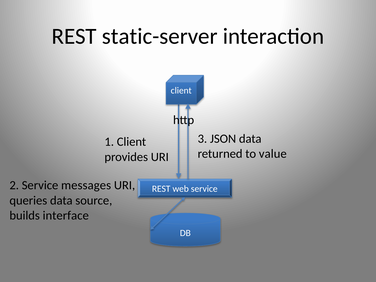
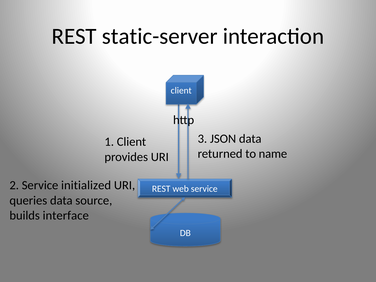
value: value -> name
messages: messages -> initialized
